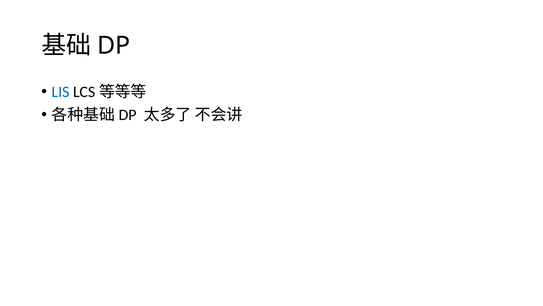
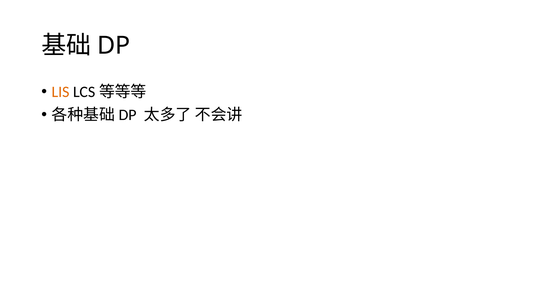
LIS colour: blue -> orange
